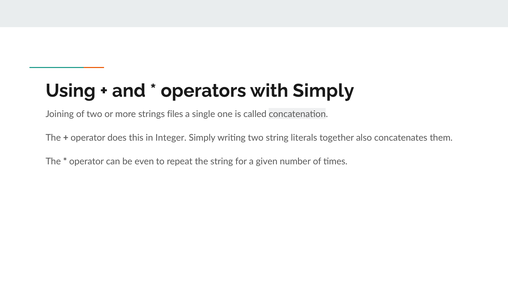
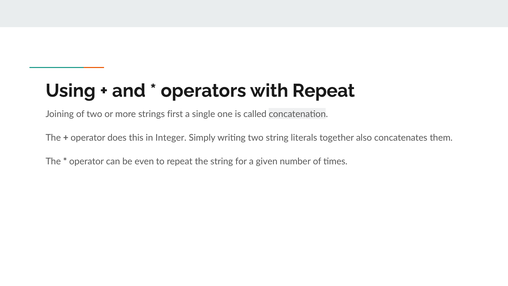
with Simply: Simply -> Repeat
files: files -> first
